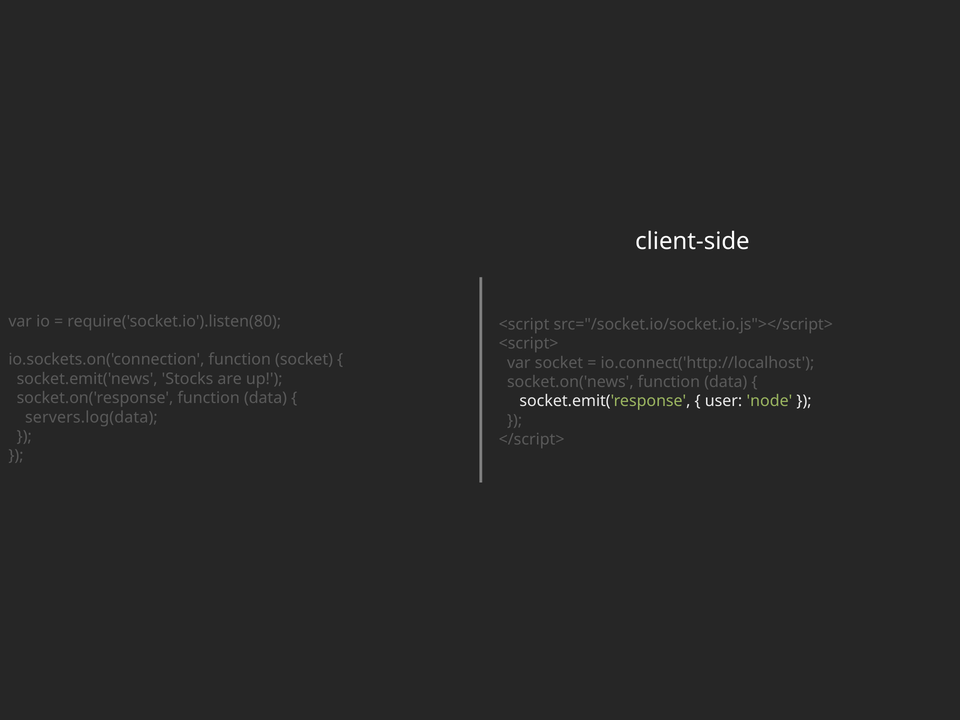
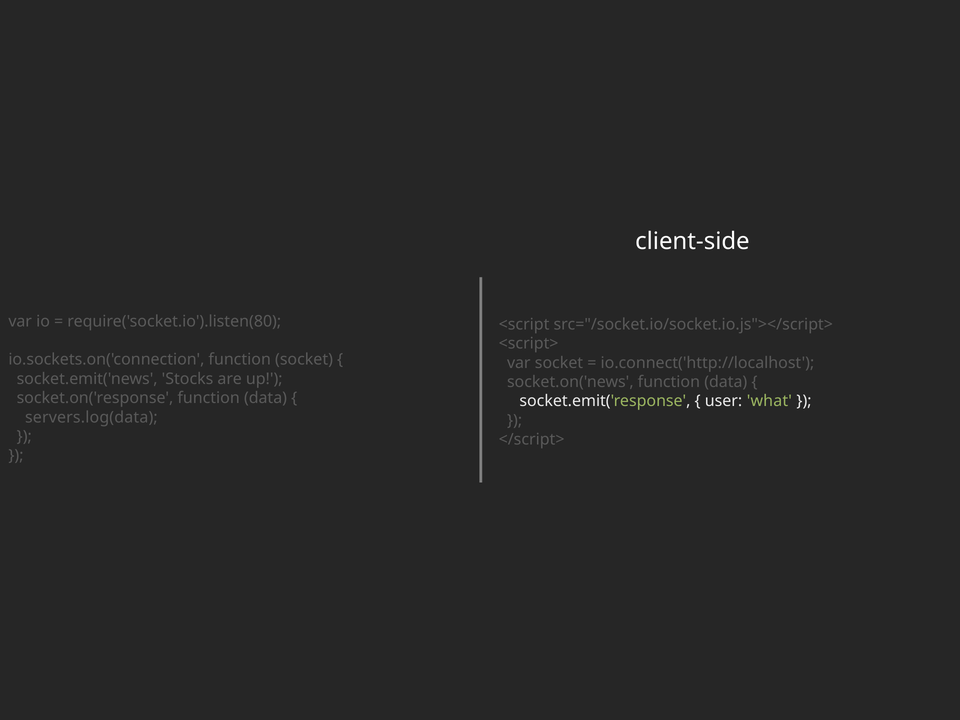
node: node -> what
